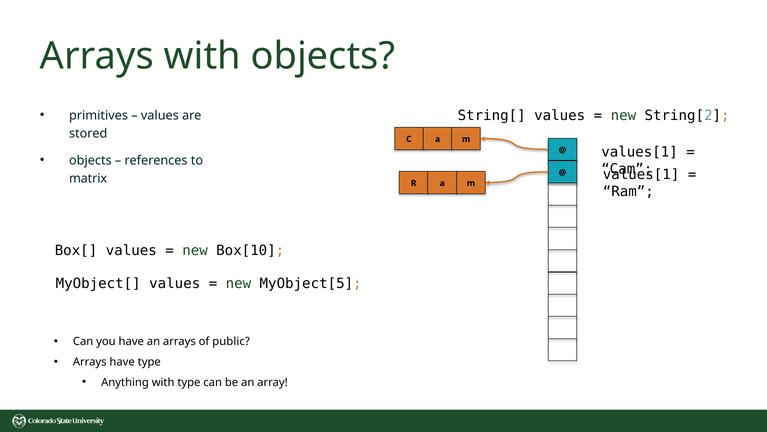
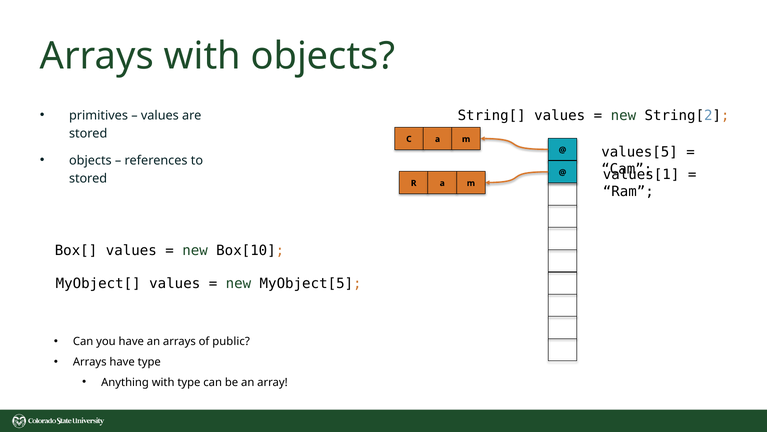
values[1 at (640, 152): values[1 -> values[5
matrix at (88, 178): matrix -> stored
